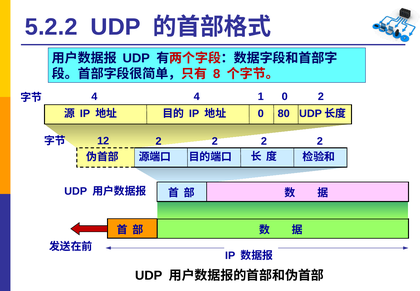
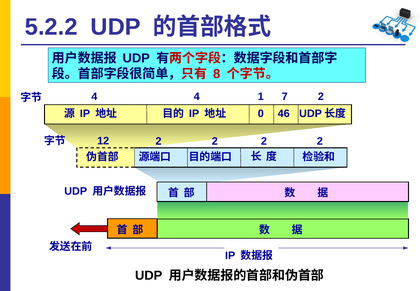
1 0: 0 -> 7
80: 80 -> 46
